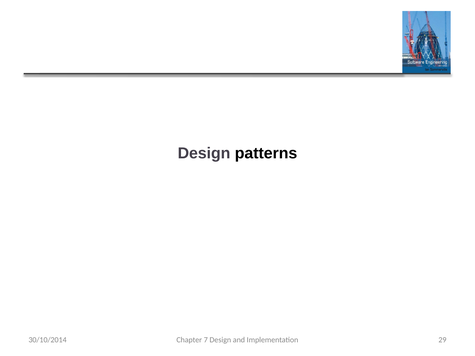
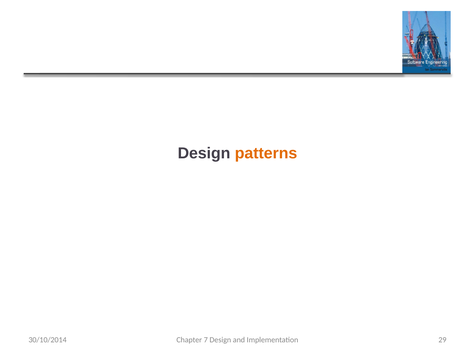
patterns colour: black -> orange
